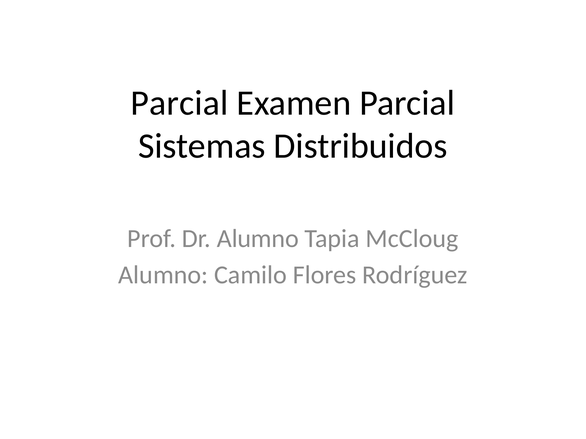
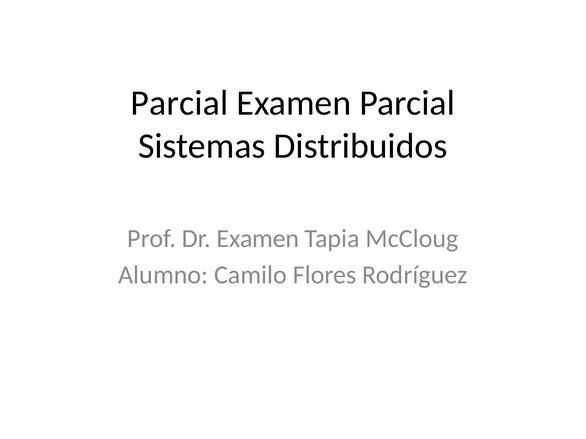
Dr Alumno: Alumno -> Examen
